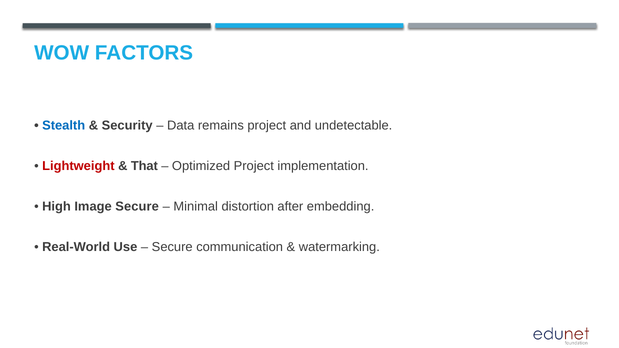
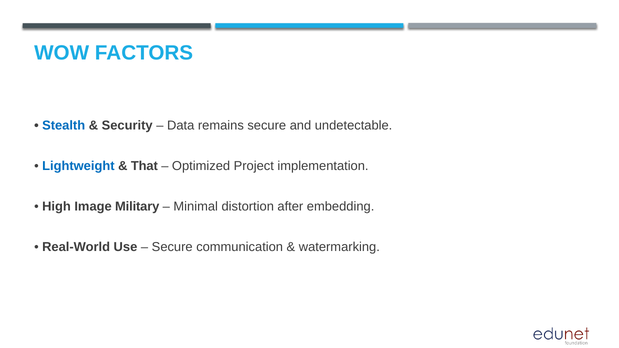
remains project: project -> secure
Lightweight colour: red -> blue
Image Secure: Secure -> Military
